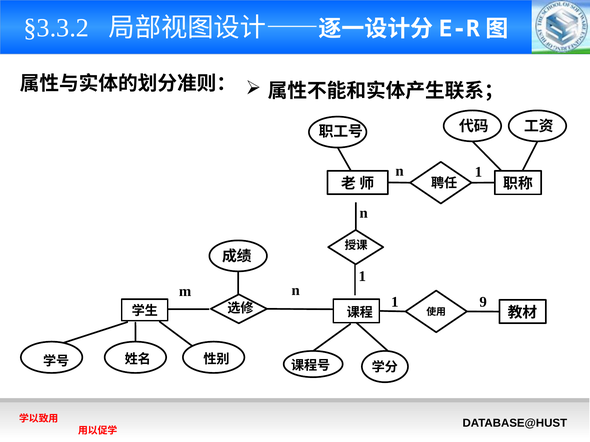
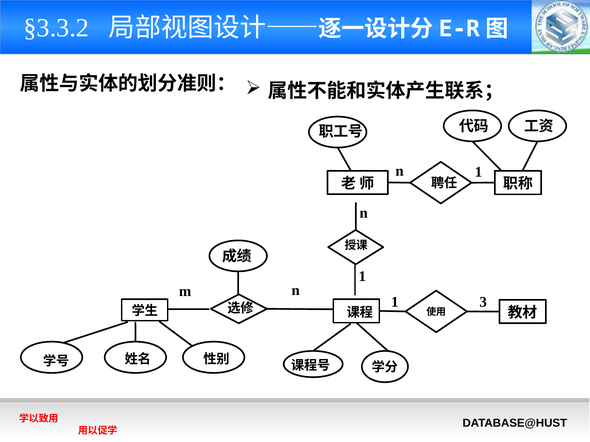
9: 9 -> 3
